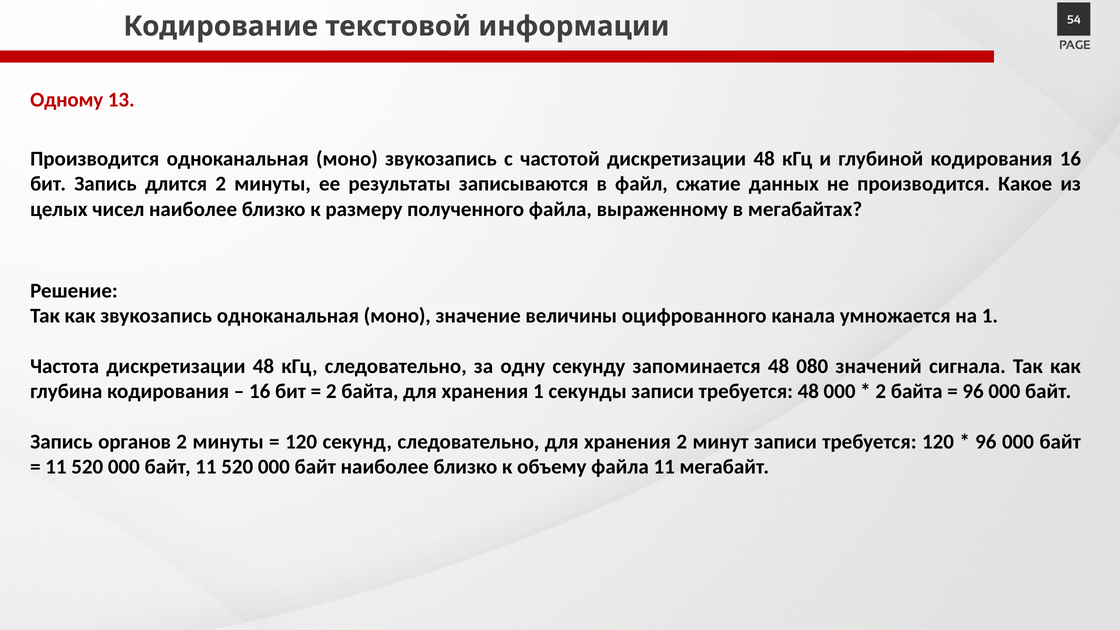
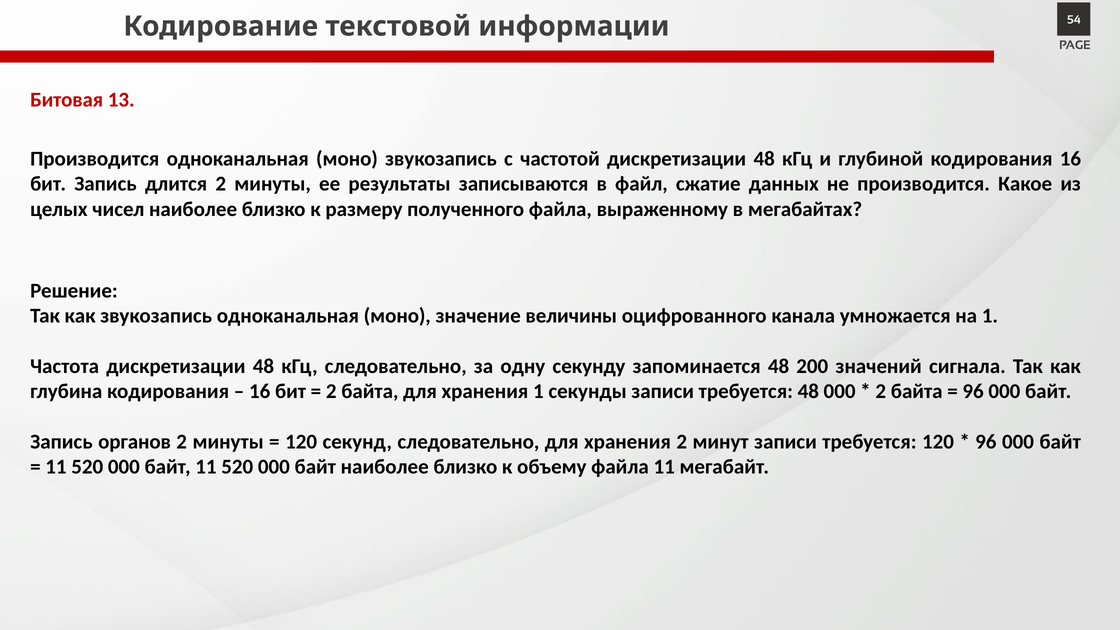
Одному: Одному -> Битовая
080: 080 -> 200
